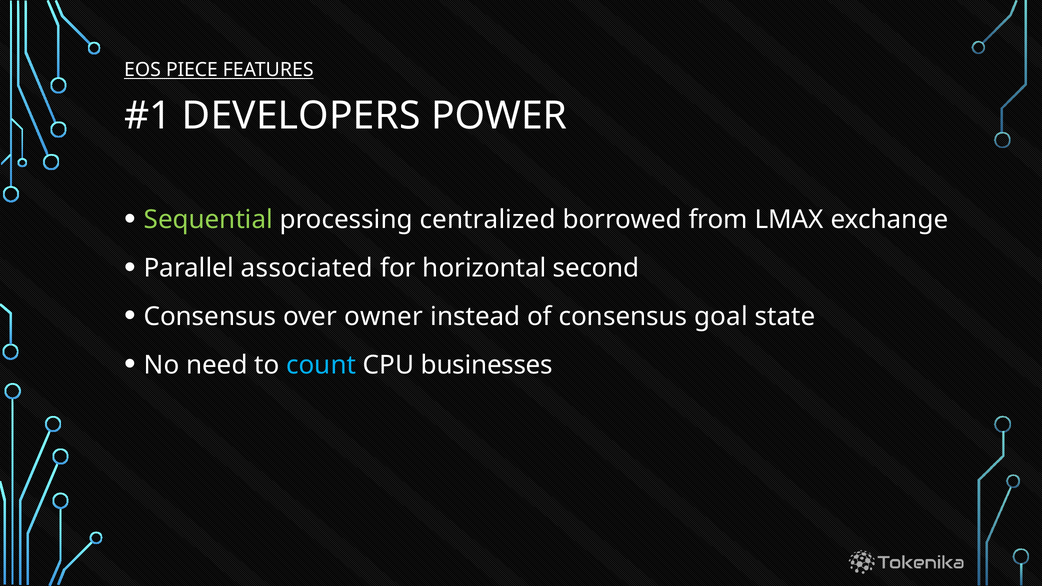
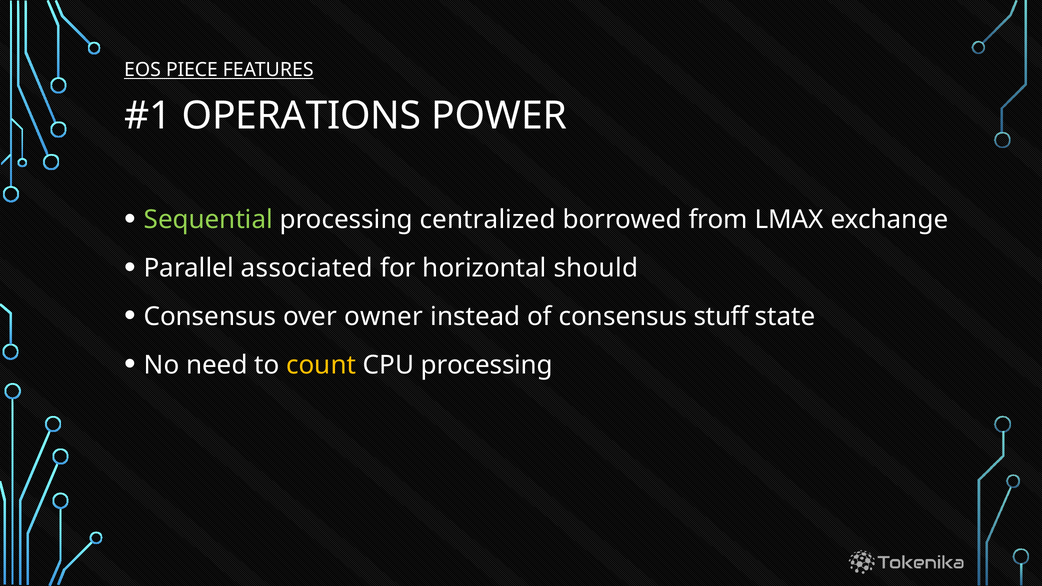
DEVELOPERS: DEVELOPERS -> OPERATIONS
second: second -> should
goal: goal -> stuff
count colour: light blue -> yellow
CPU businesses: businesses -> processing
